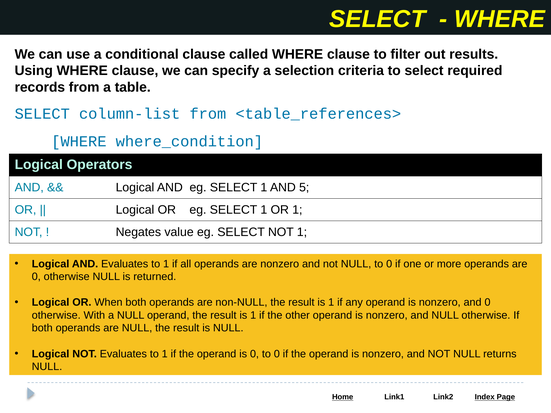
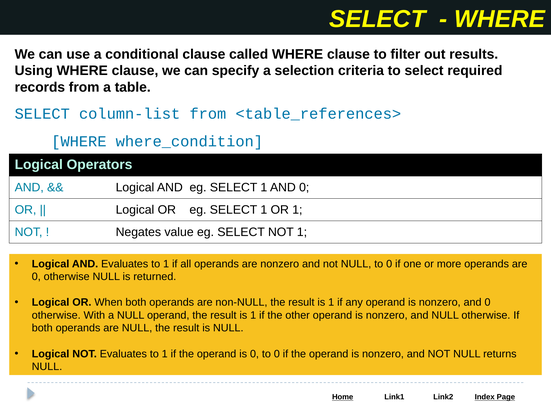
1 AND 5: 5 -> 0
